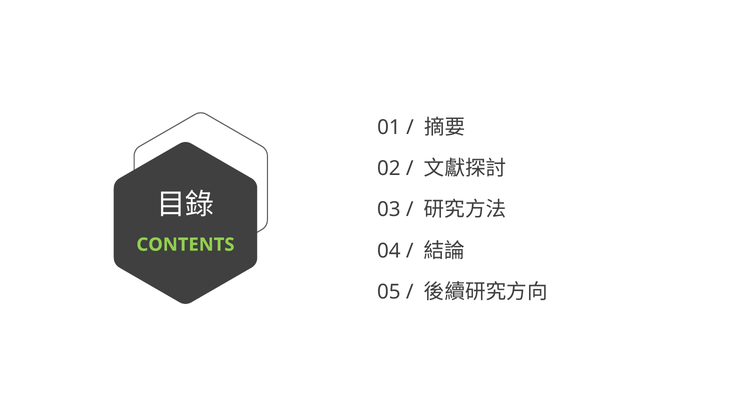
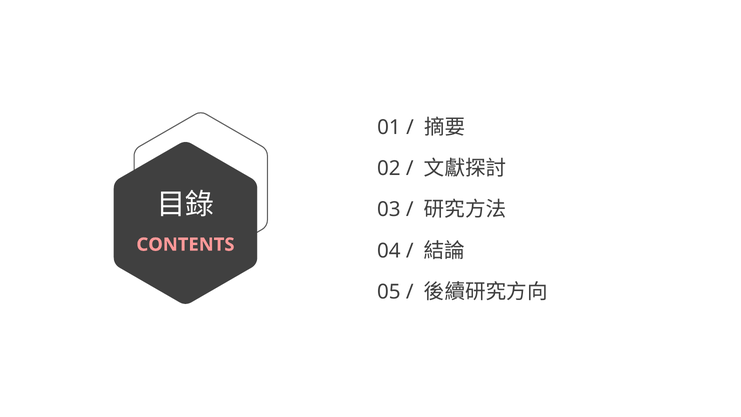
CONTENTS colour: light green -> pink
